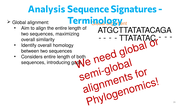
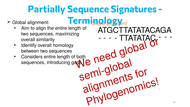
Analysis: Analysis -> Partially
